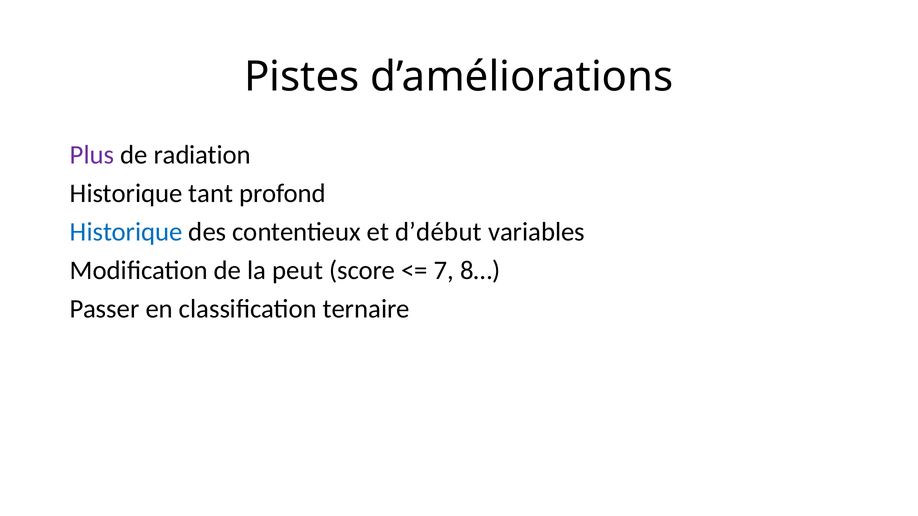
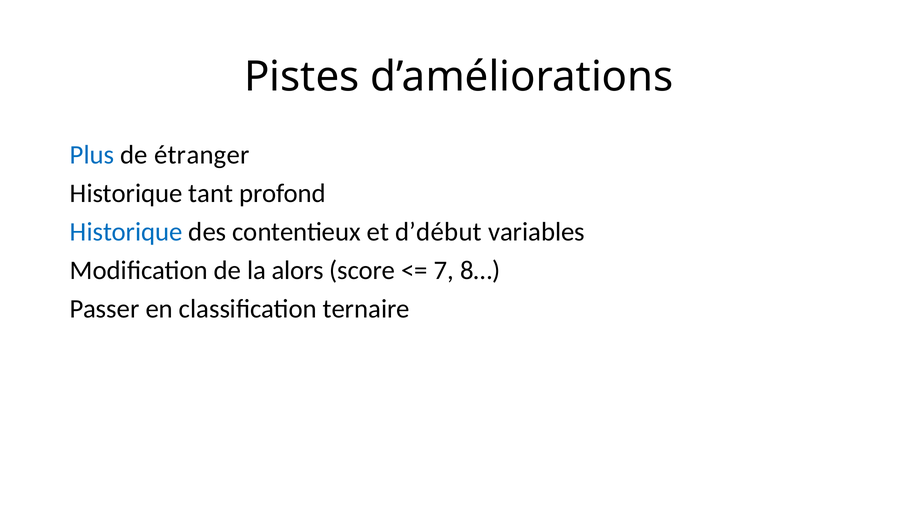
Plus colour: purple -> blue
radiation: radiation -> étranger
peut: peut -> alors
